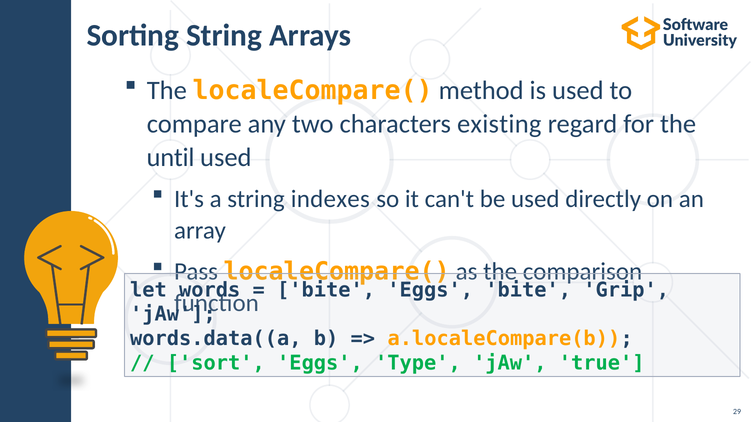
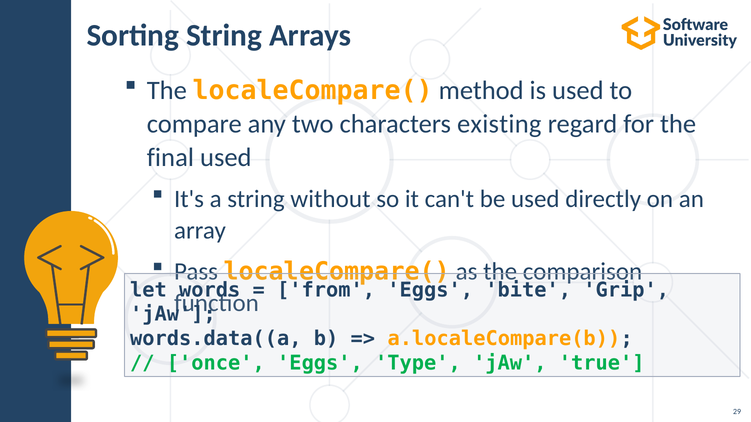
until: until -> final
indexes: indexes -> without
bite at (326, 290): bite -> from
sort: sort -> once
